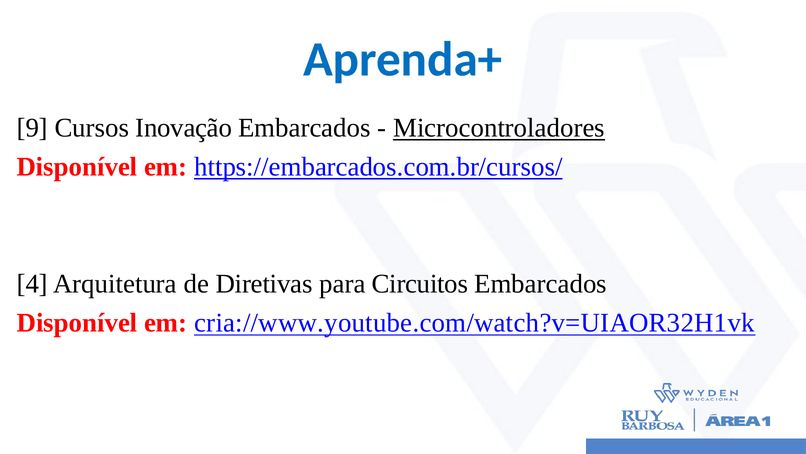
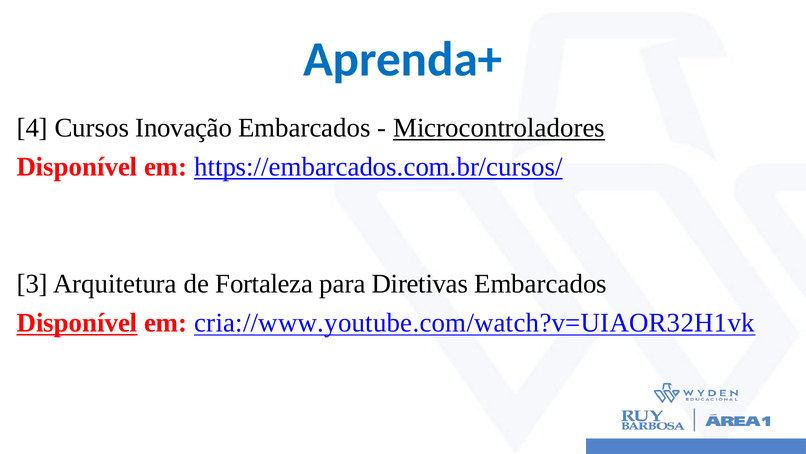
9: 9 -> 4
4: 4 -> 3
Diretivas: Diretivas -> Fortaleza
Circuitos: Circuitos -> Diretivas
Disponível at (77, 323) underline: none -> present
